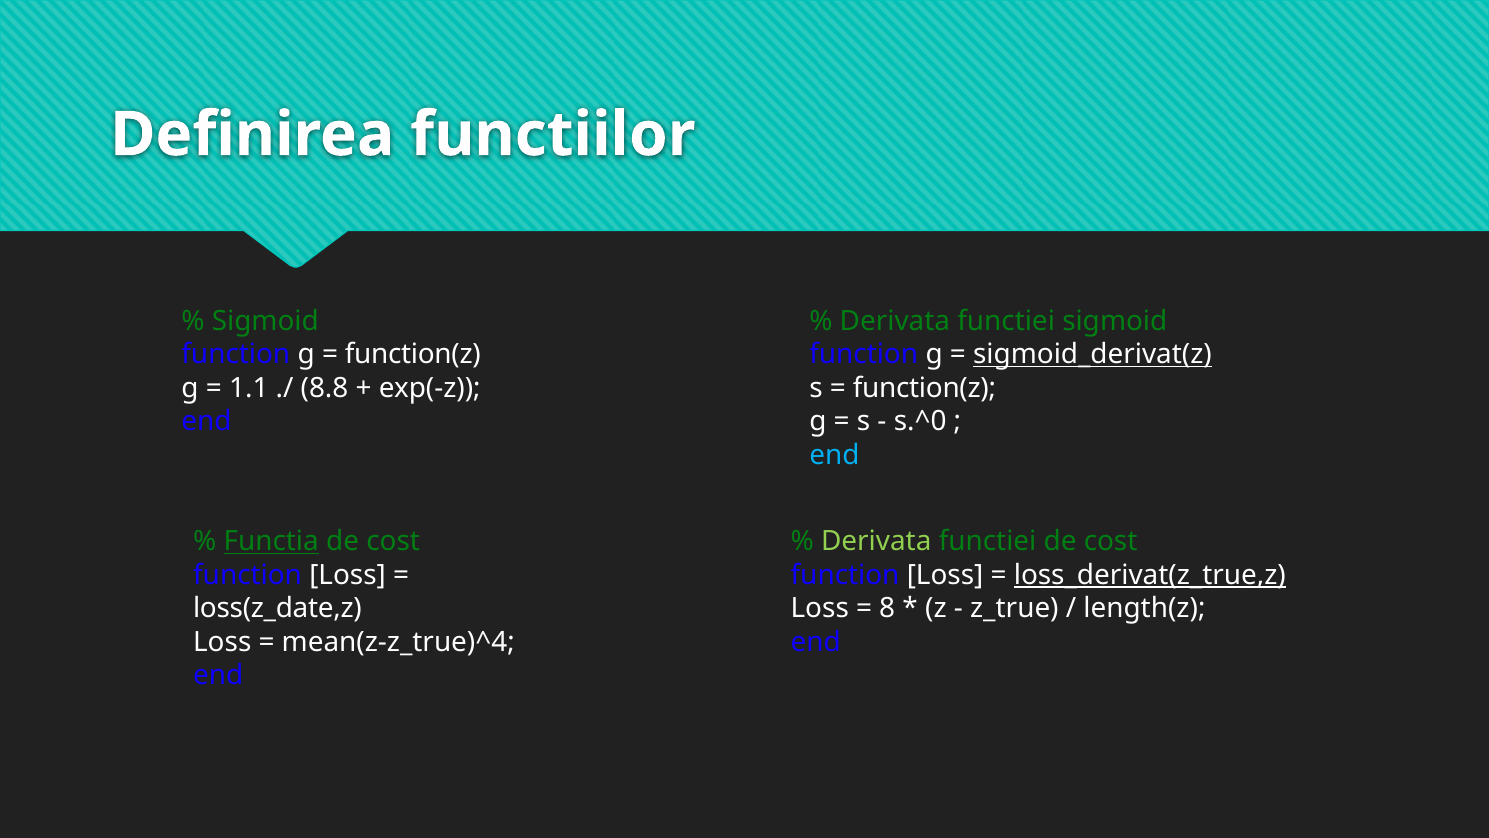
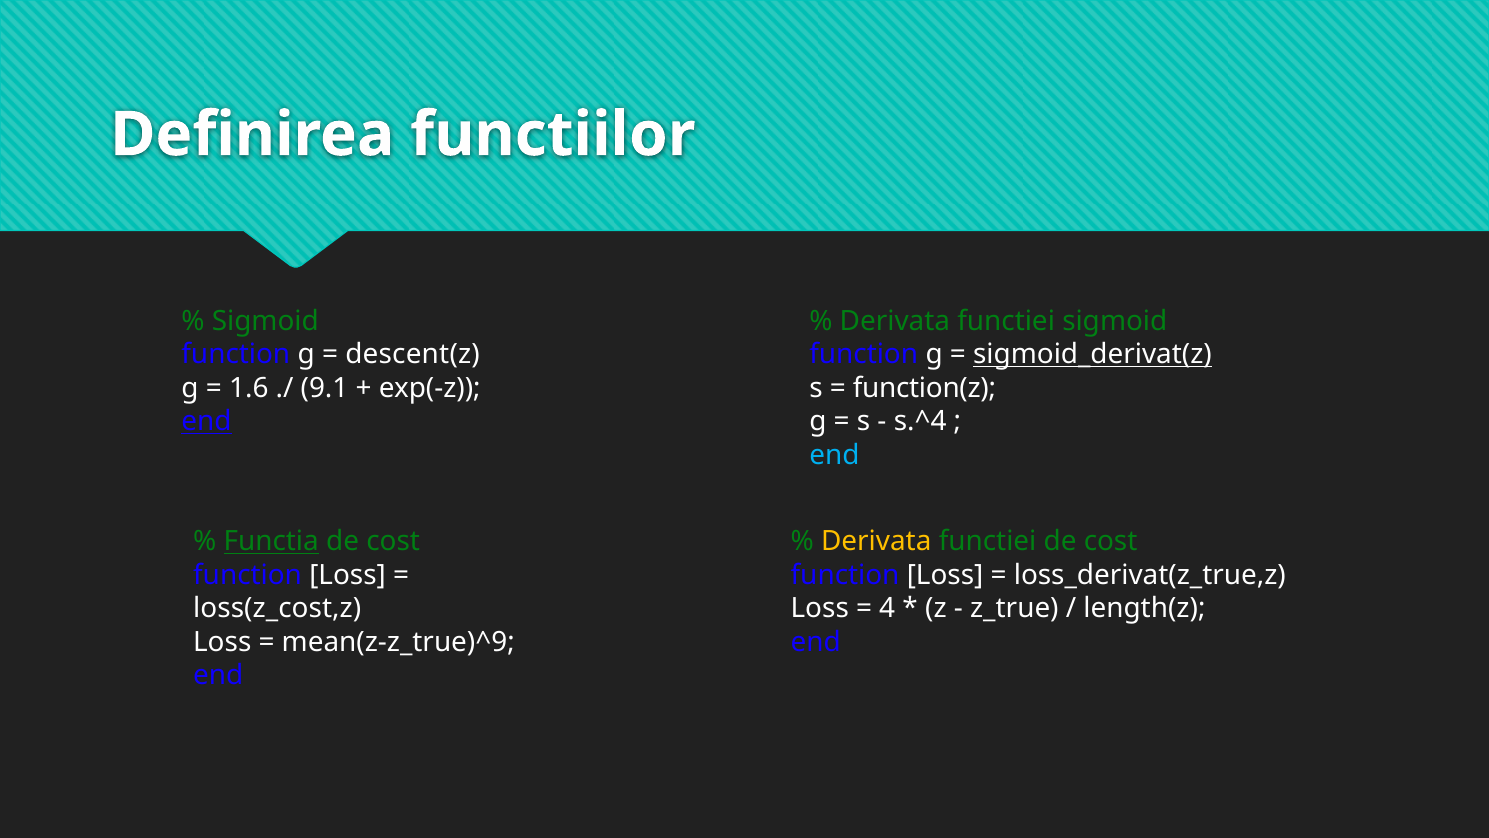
function(z at (413, 354): function(z -> descent(z
1.1: 1.1 -> 1.6
8.8: 8.8 -> 9.1
end at (207, 421) underline: none -> present
s.^0: s.^0 -> s.^4
Derivata at (876, 541) colour: light green -> yellow
loss_derivat(z_true,z underline: present -> none
loss(z_date,z: loss(z_date,z -> loss(z_cost,z
8: 8 -> 4
mean(z-z_true)^4: mean(z-z_true)^4 -> mean(z-z_true)^9
